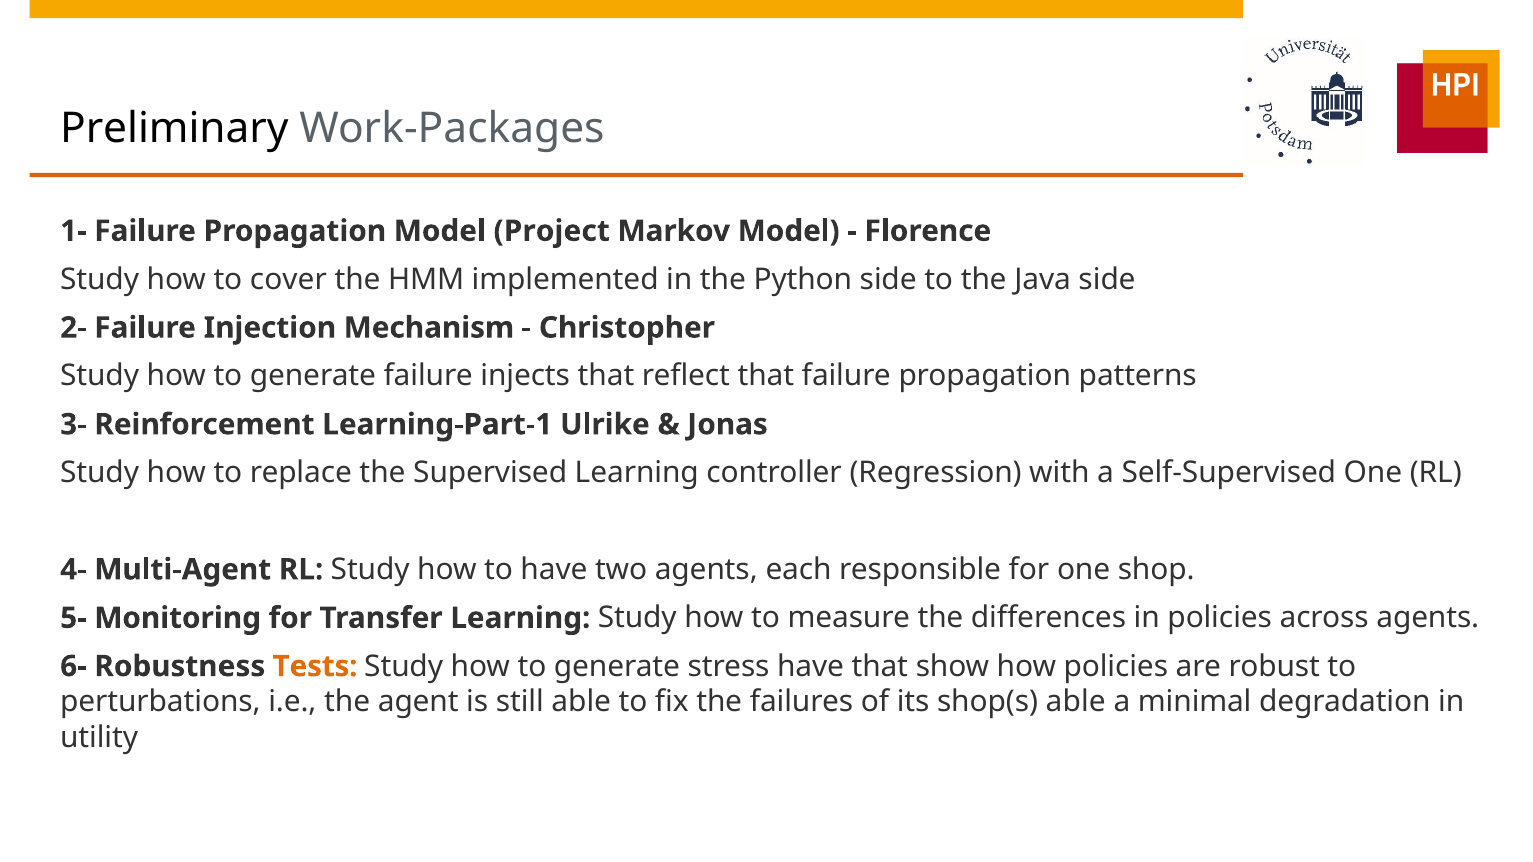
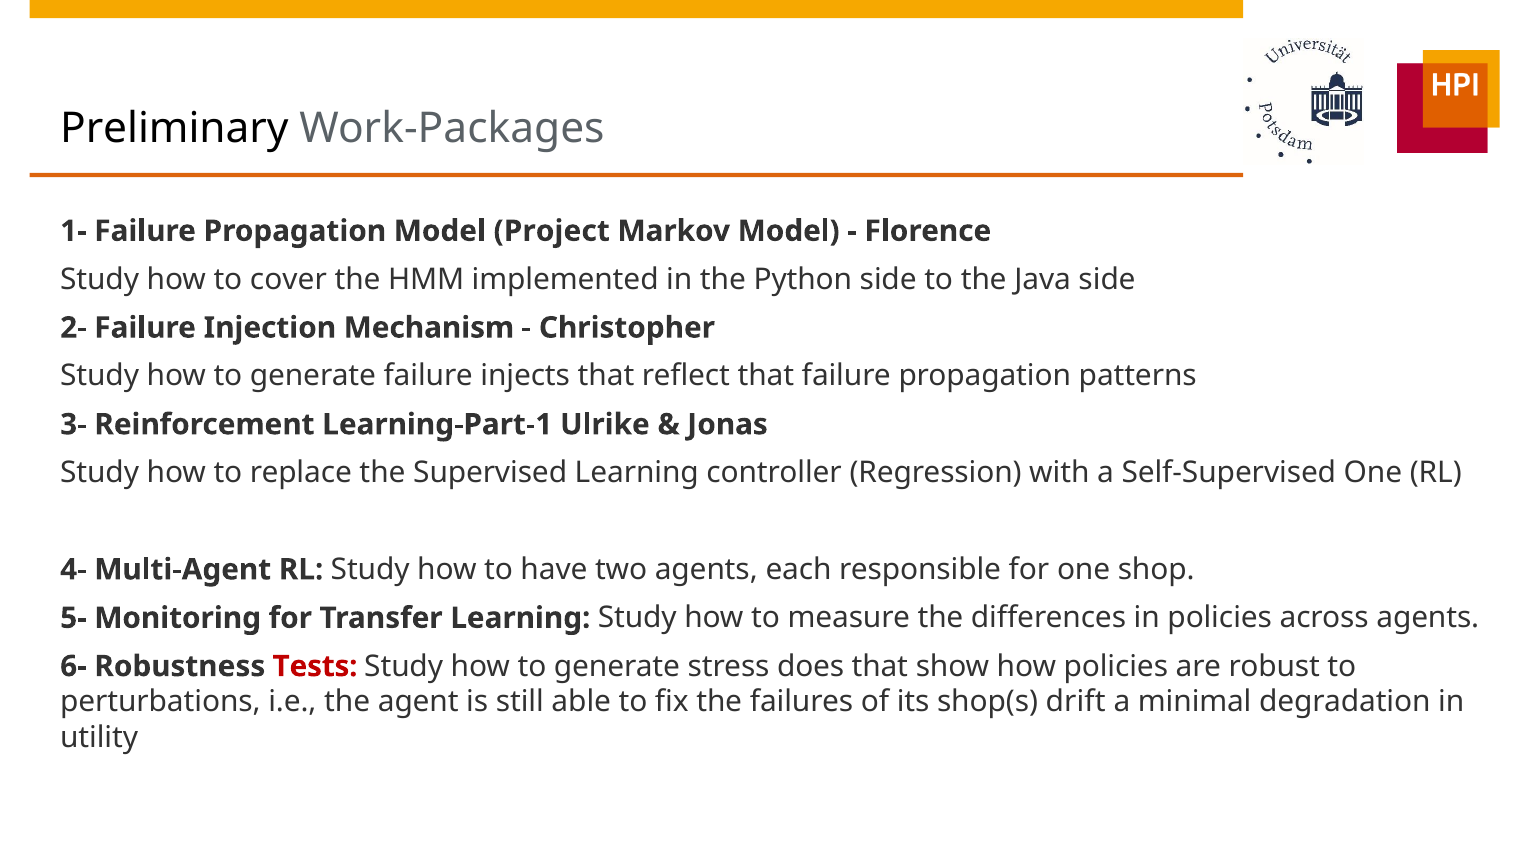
Tests colour: orange -> red
stress have: have -> does
shop(s able: able -> drift
